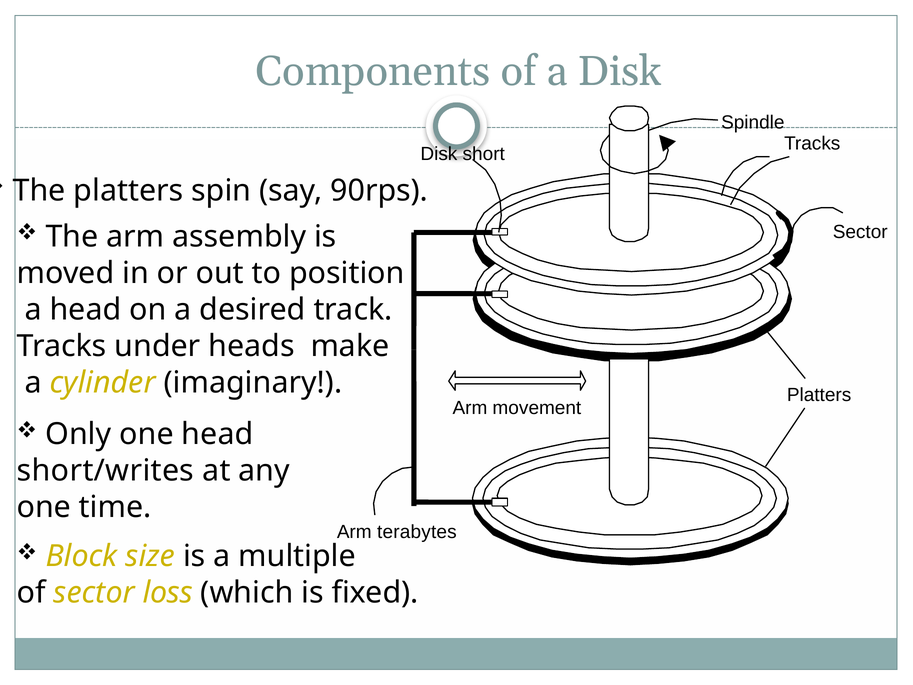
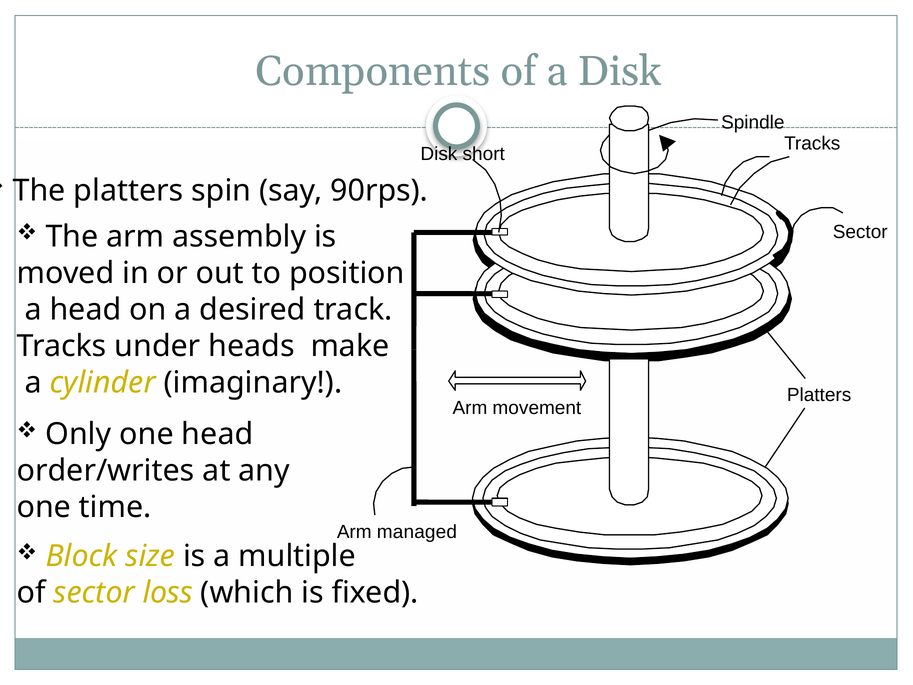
short/writes: short/writes -> order/writes
terabytes: terabytes -> managed
